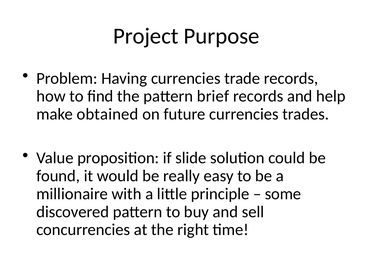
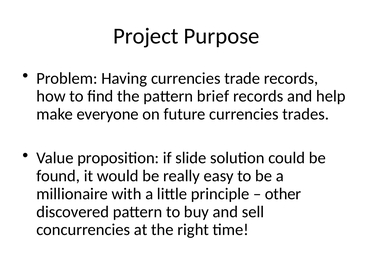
obtained: obtained -> everyone
some: some -> other
